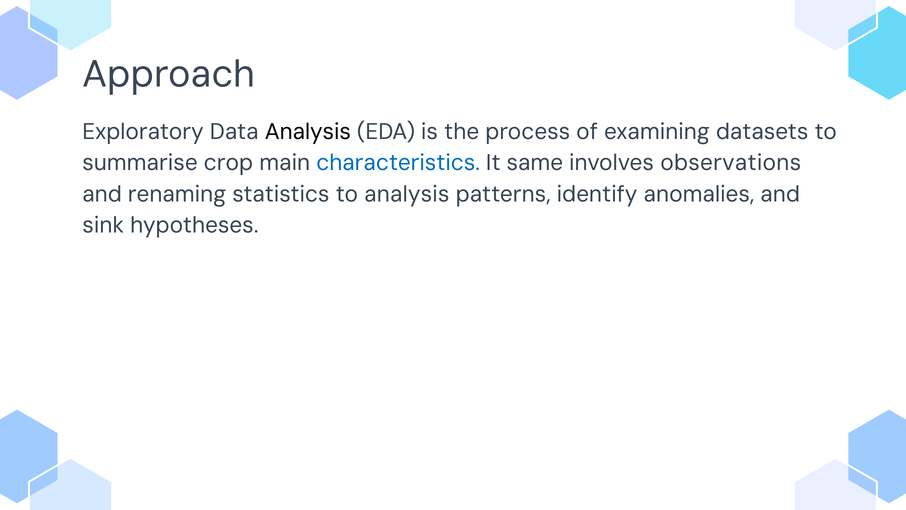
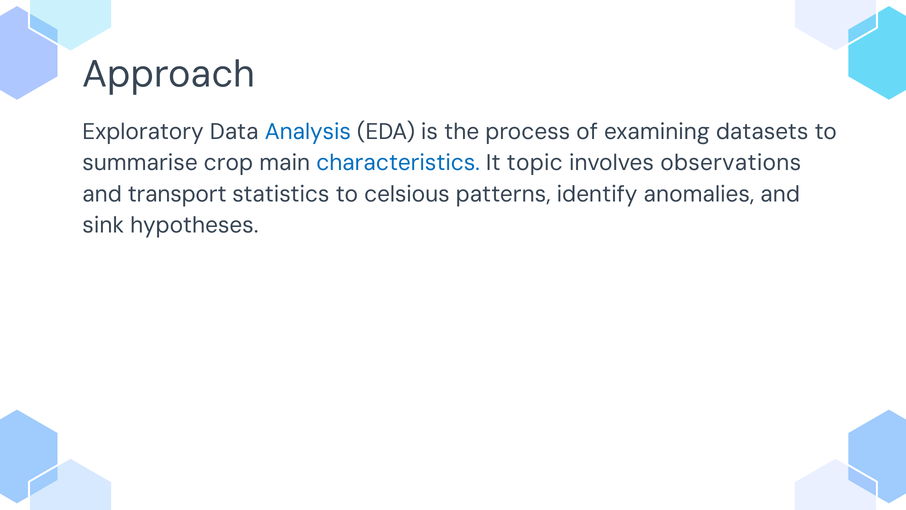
Analysis at (308, 132) colour: black -> blue
same: same -> topic
renaming: renaming -> transport
to analysis: analysis -> celsious
